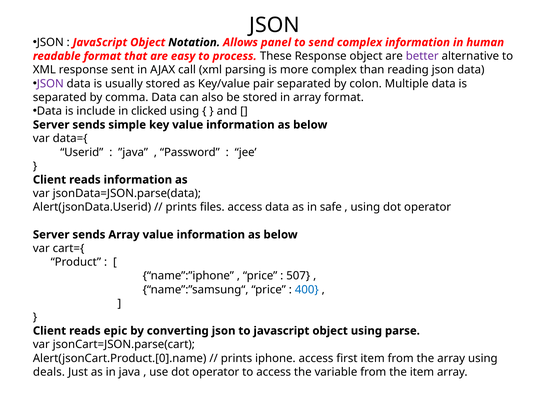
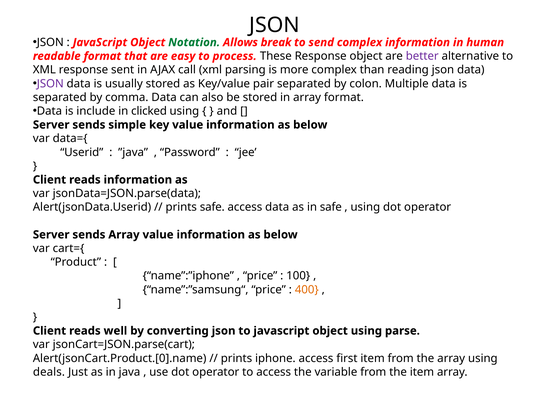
Notation colour: black -> green
panel: panel -> break
prints files: files -> safe
507: 507 -> 100
400 colour: blue -> orange
epic: epic -> well
